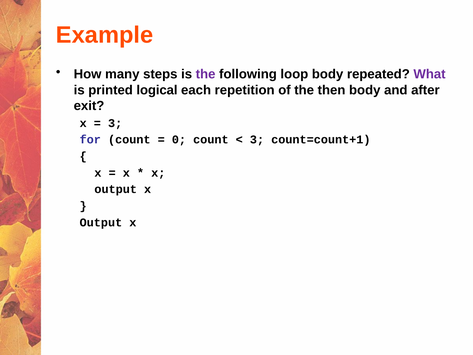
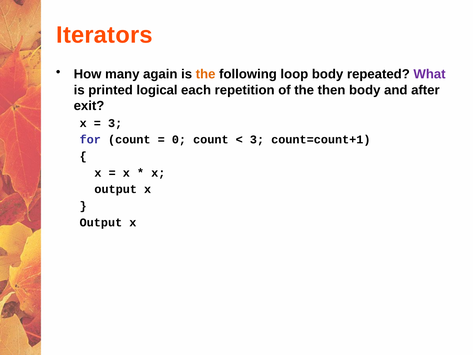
Example: Example -> Iterators
steps: steps -> again
the at (206, 74) colour: purple -> orange
